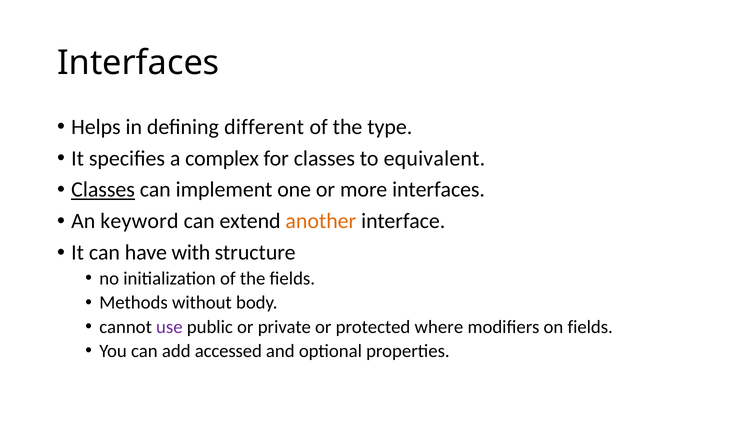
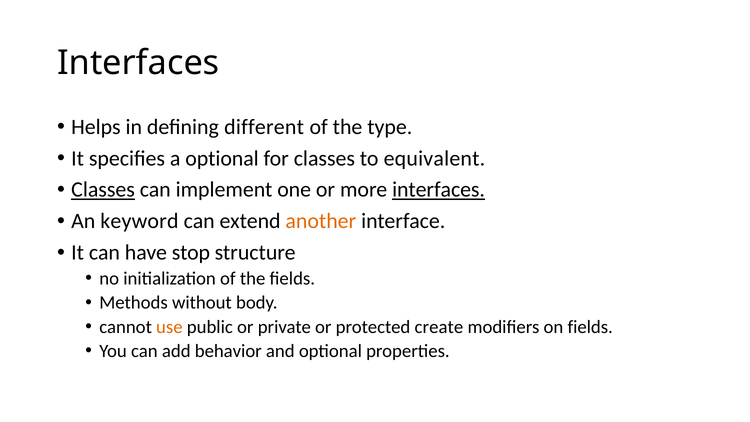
a complex: complex -> optional
interfaces at (439, 190) underline: none -> present
with: with -> stop
use colour: purple -> orange
where: where -> create
accessed: accessed -> behavior
